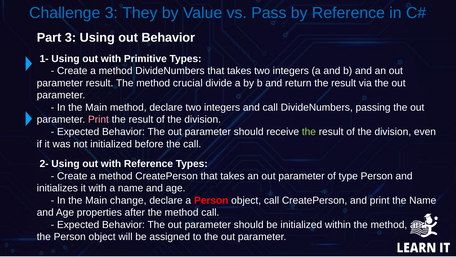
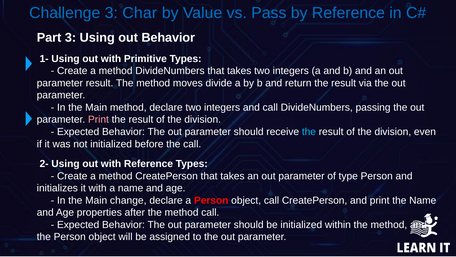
They: They -> Char
crucial: crucial -> moves
the at (309, 132) colour: light green -> light blue
